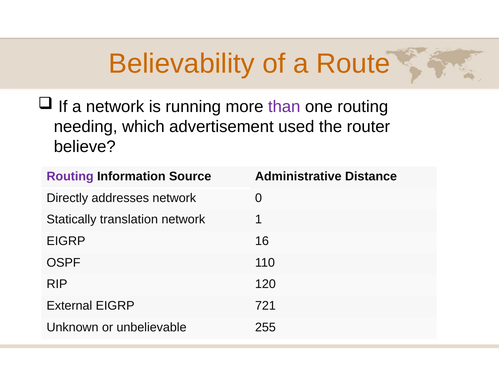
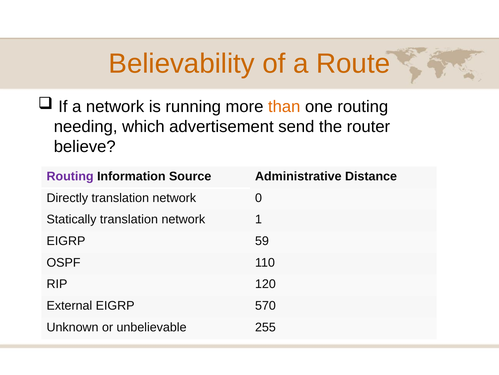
than colour: purple -> orange
used: used -> send
Directly addresses: addresses -> translation
16: 16 -> 59
721: 721 -> 570
